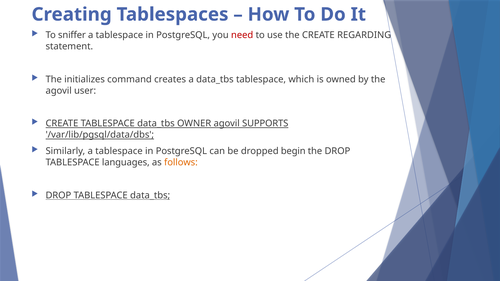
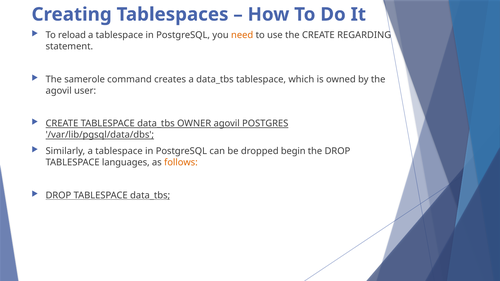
sniffer: sniffer -> reload
need colour: red -> orange
initializes: initializes -> samerole
SUPPORTS: SUPPORTS -> POSTGRES
